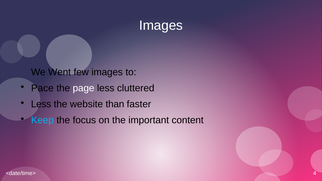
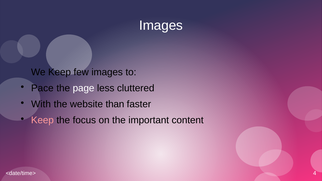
We Went: Went -> Keep
Less at (41, 104): Less -> With
Keep at (42, 120) colour: light blue -> pink
